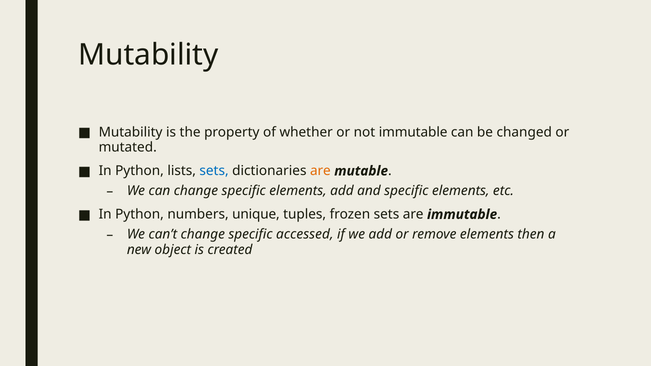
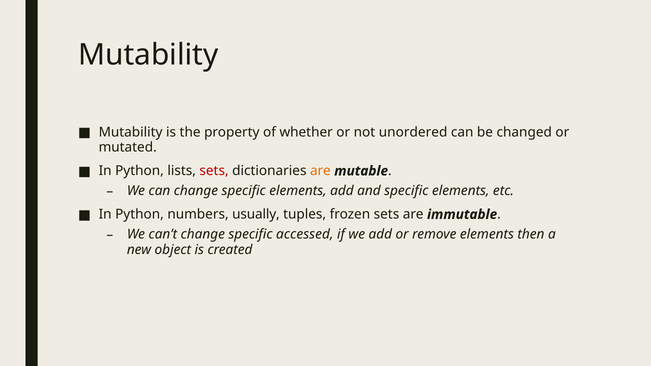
not immutable: immutable -> unordered
sets at (214, 171) colour: blue -> red
unique: unique -> usually
